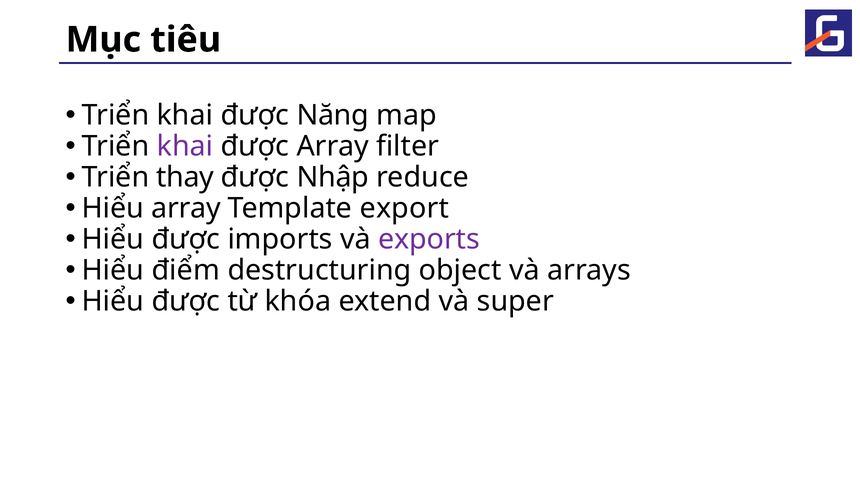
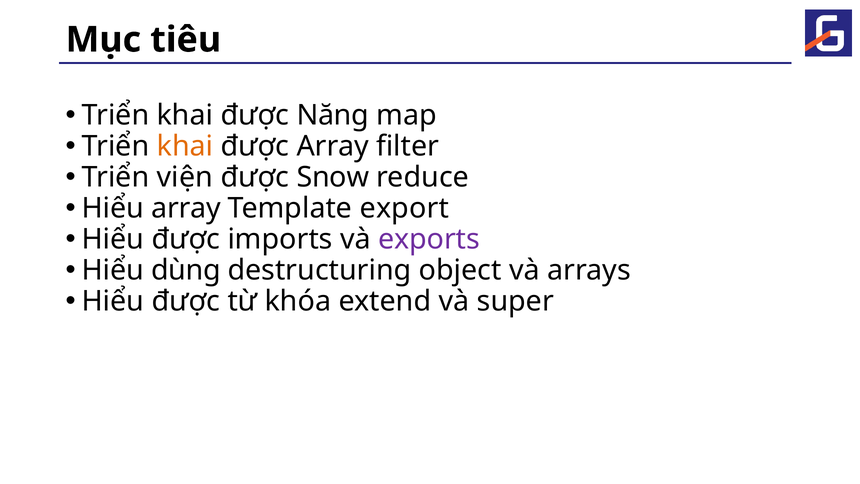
khai at (185, 146) colour: purple -> orange
thay: thay -> viện
Nhập: Nhập -> Snow
điểm: điểm -> dùng
